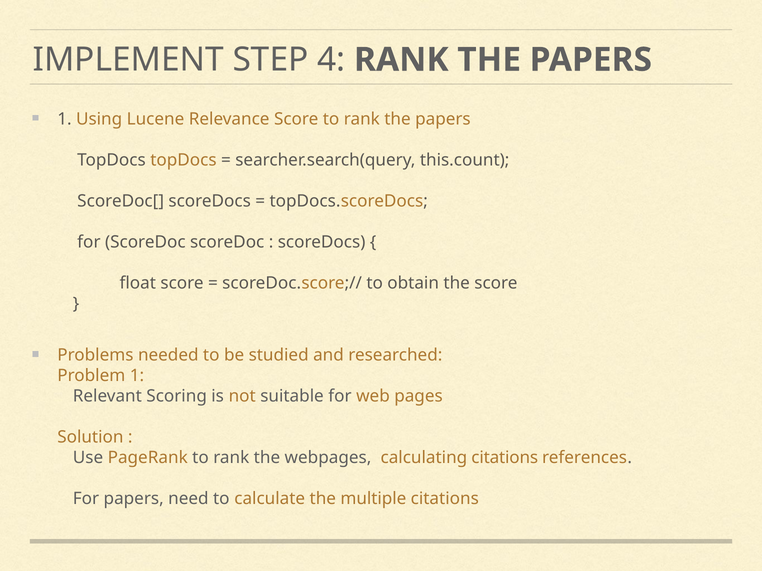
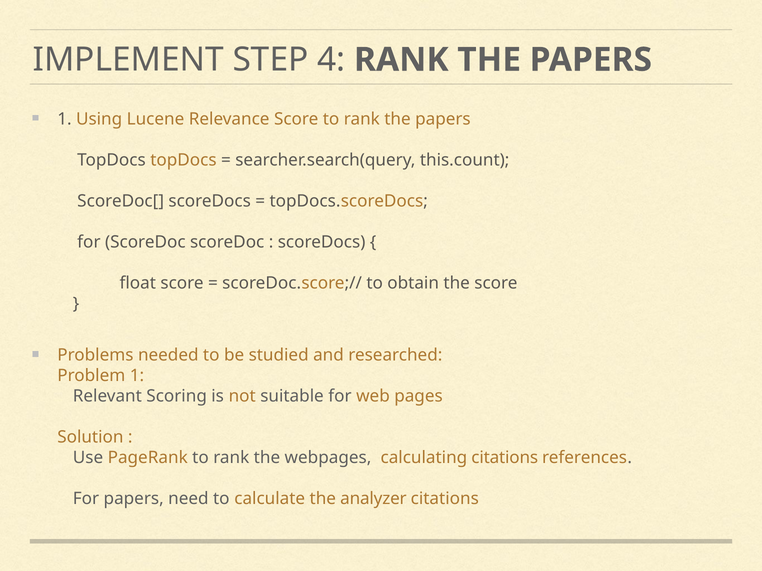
multiple: multiple -> analyzer
